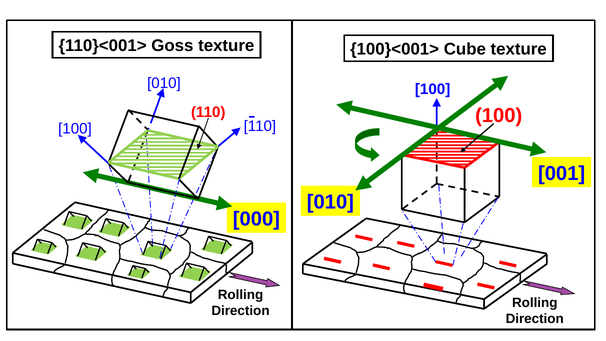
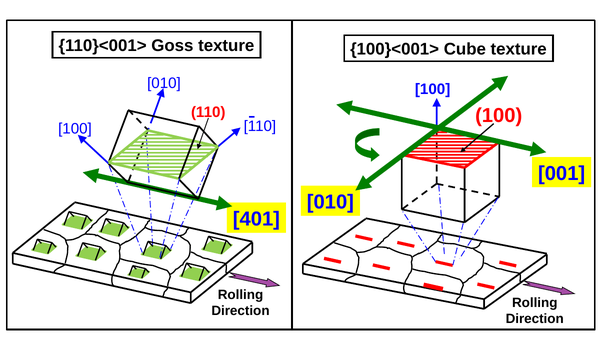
000: 000 -> 401
